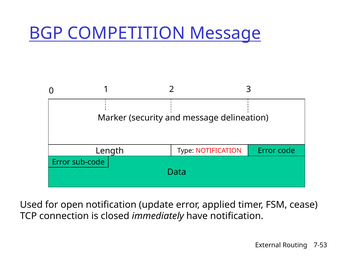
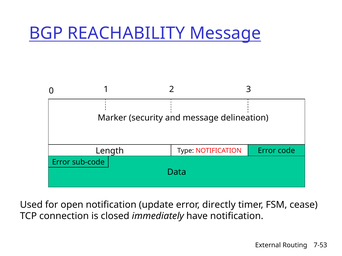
COMPETITION: COMPETITION -> REACHABILITY
applied: applied -> directly
